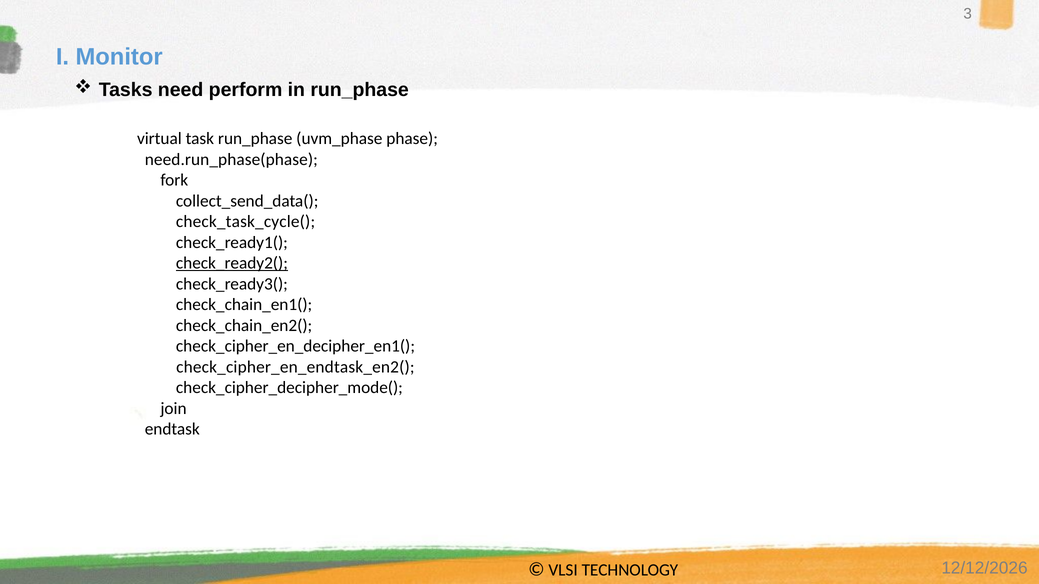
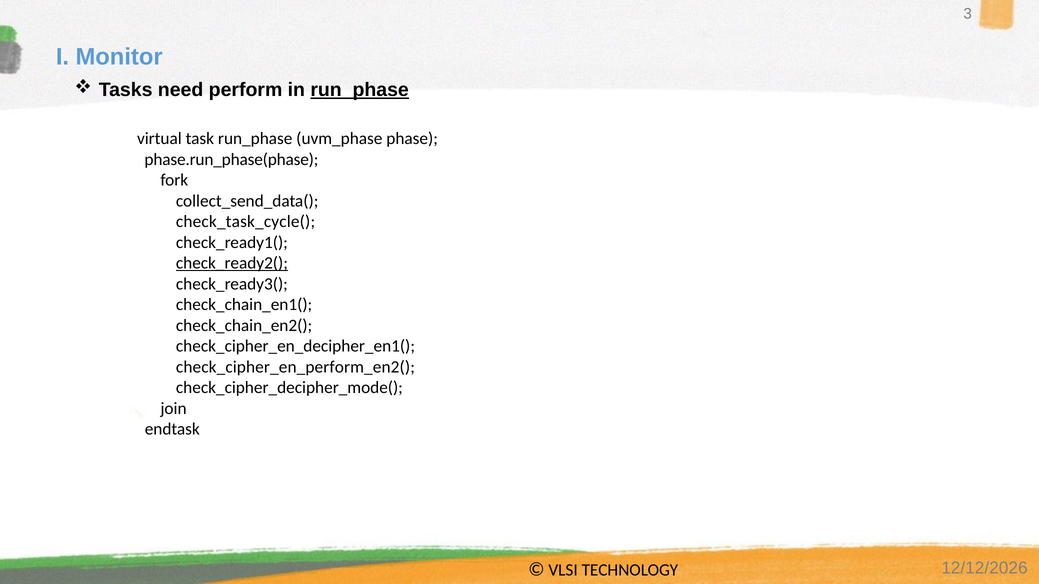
run_phase at (360, 90) underline: none -> present
need.run_phase(phase: need.run_phase(phase -> phase.run_phase(phase
check_cipher_en_endtask_en2(: check_cipher_en_endtask_en2( -> check_cipher_en_perform_en2(
